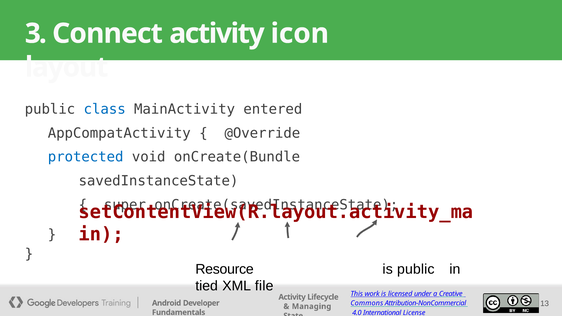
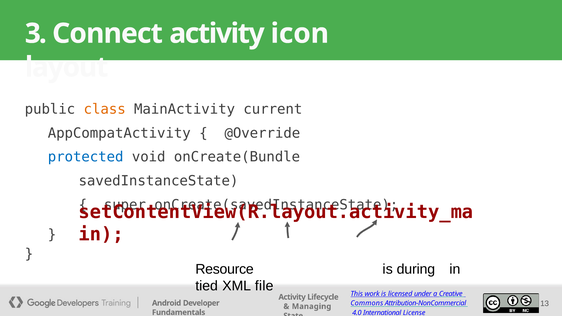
class colour: blue -> orange
entered: entered -> current
is public: public -> during
